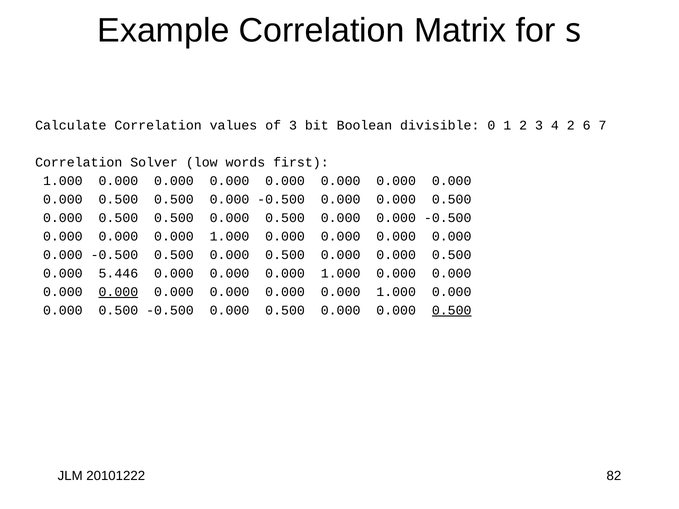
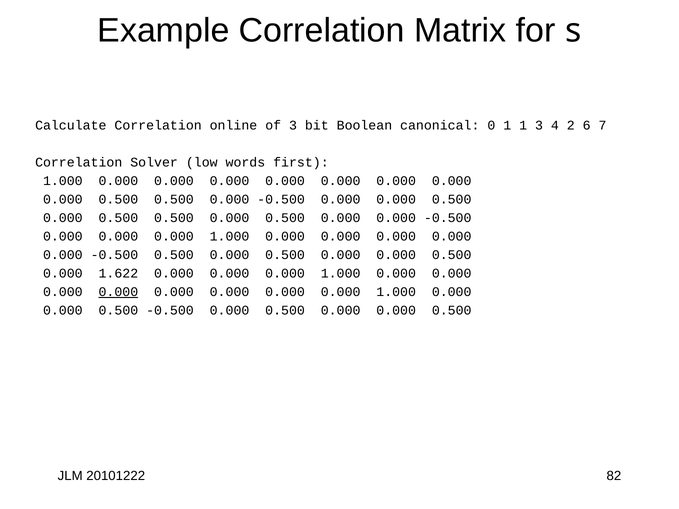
values: values -> online
divisible: divisible -> canonical
1 2: 2 -> 1
5.446: 5.446 -> 1.622
0.500 at (452, 310) underline: present -> none
